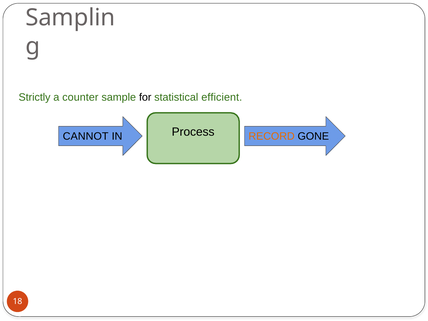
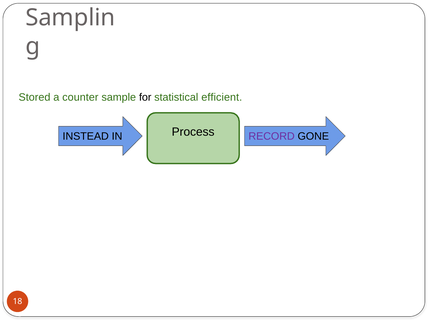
Strictly: Strictly -> Stored
RECORD colour: orange -> purple
CANNOT: CANNOT -> INSTEAD
